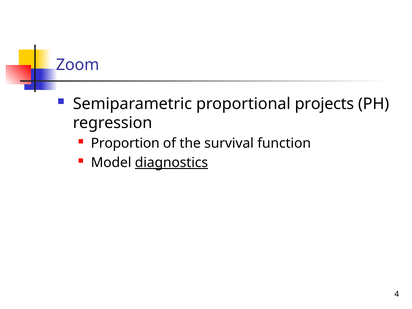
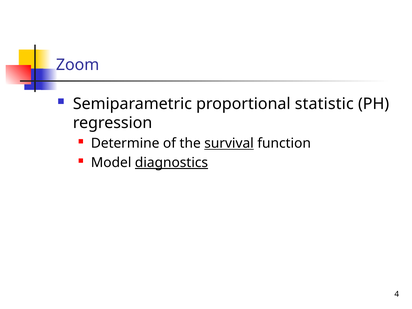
projects: projects -> statistic
Proportion: Proportion -> Determine
survival underline: none -> present
